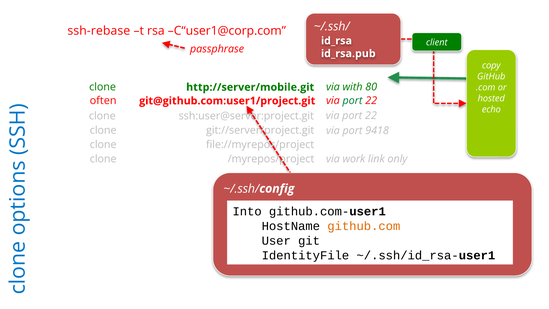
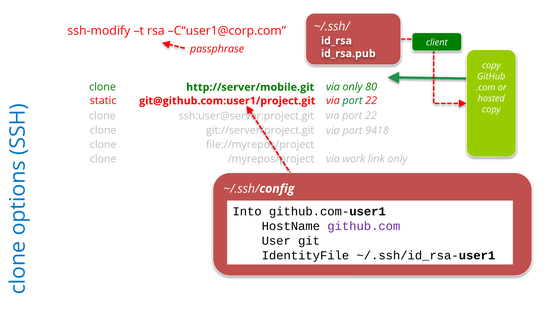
ssh-rebase: ssh-rebase -> ssh-modify
via with: with -> only
often: often -> static
echo at (491, 109): echo -> copy
github.com colour: orange -> purple
